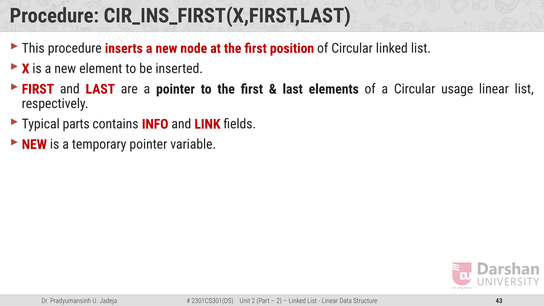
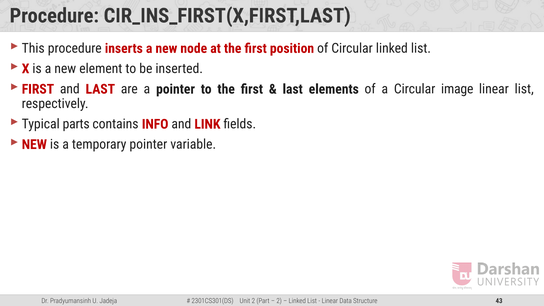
usage: usage -> image
